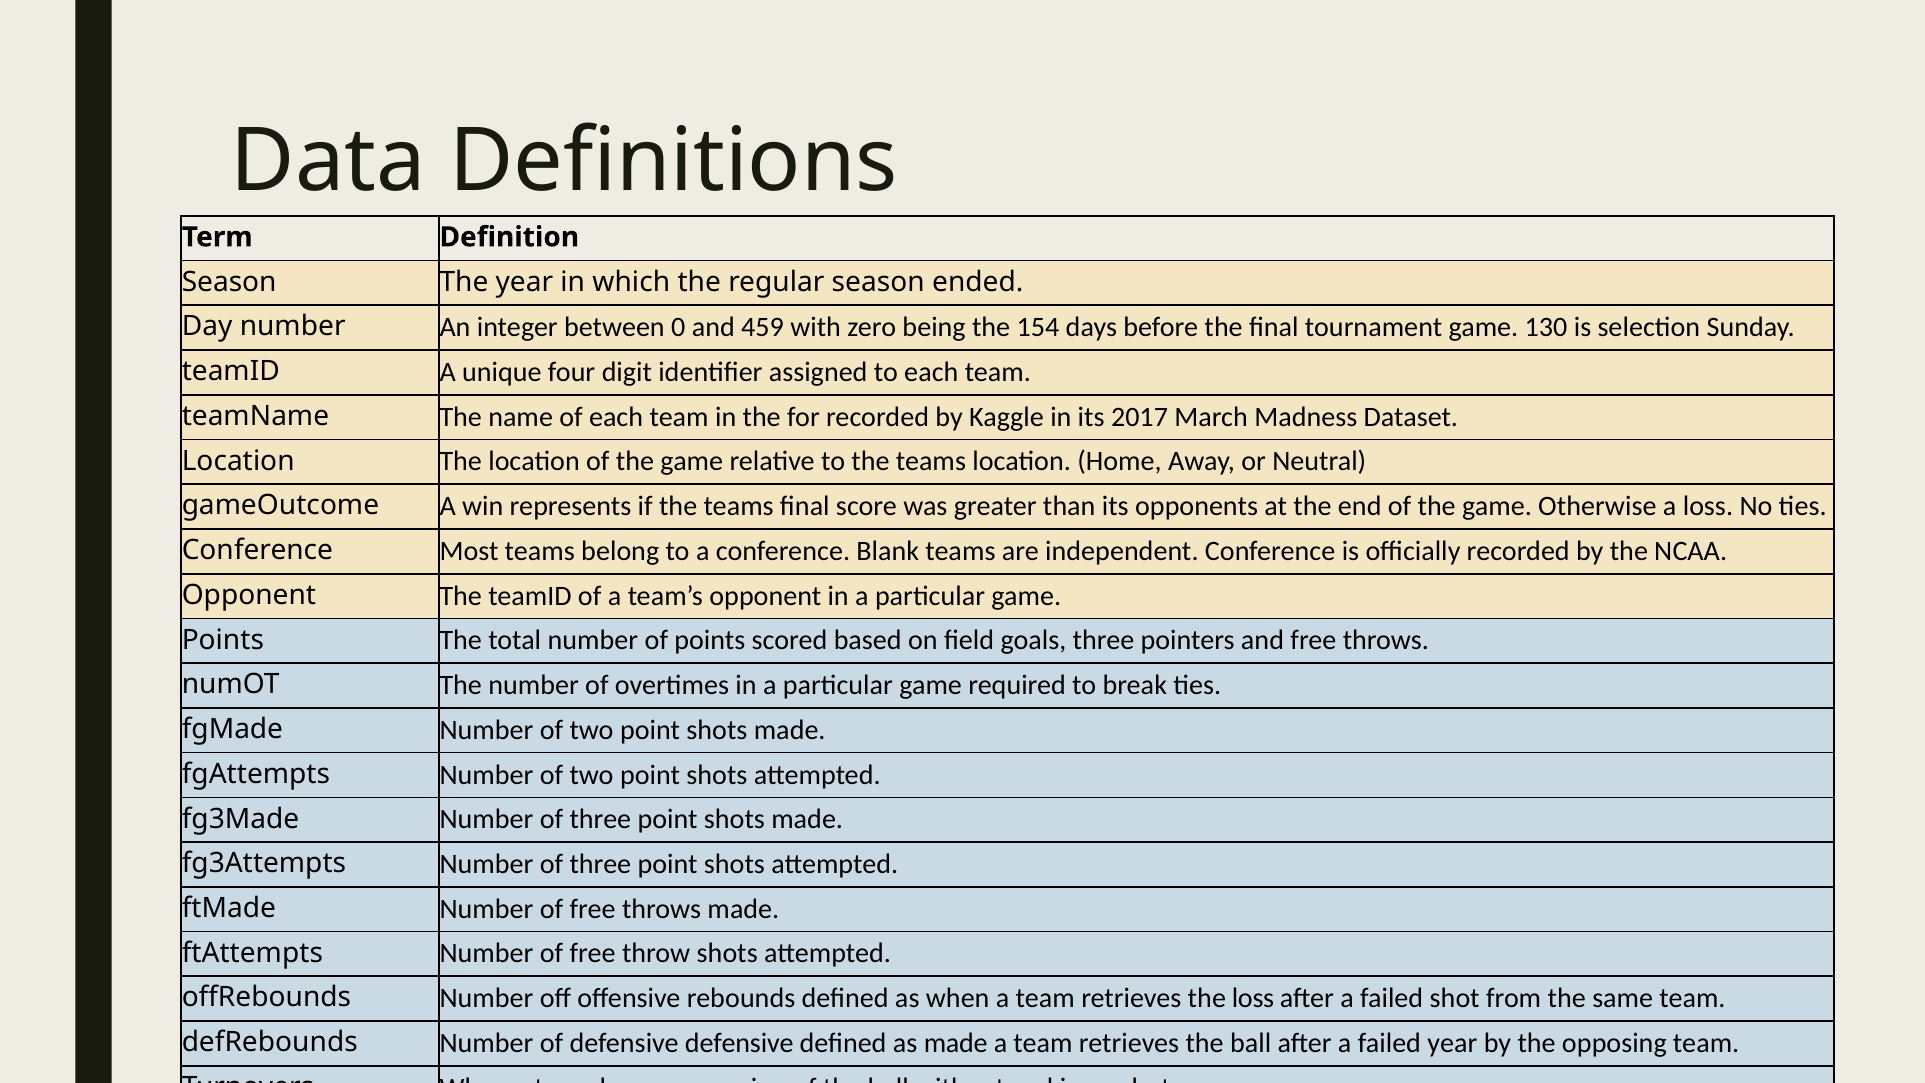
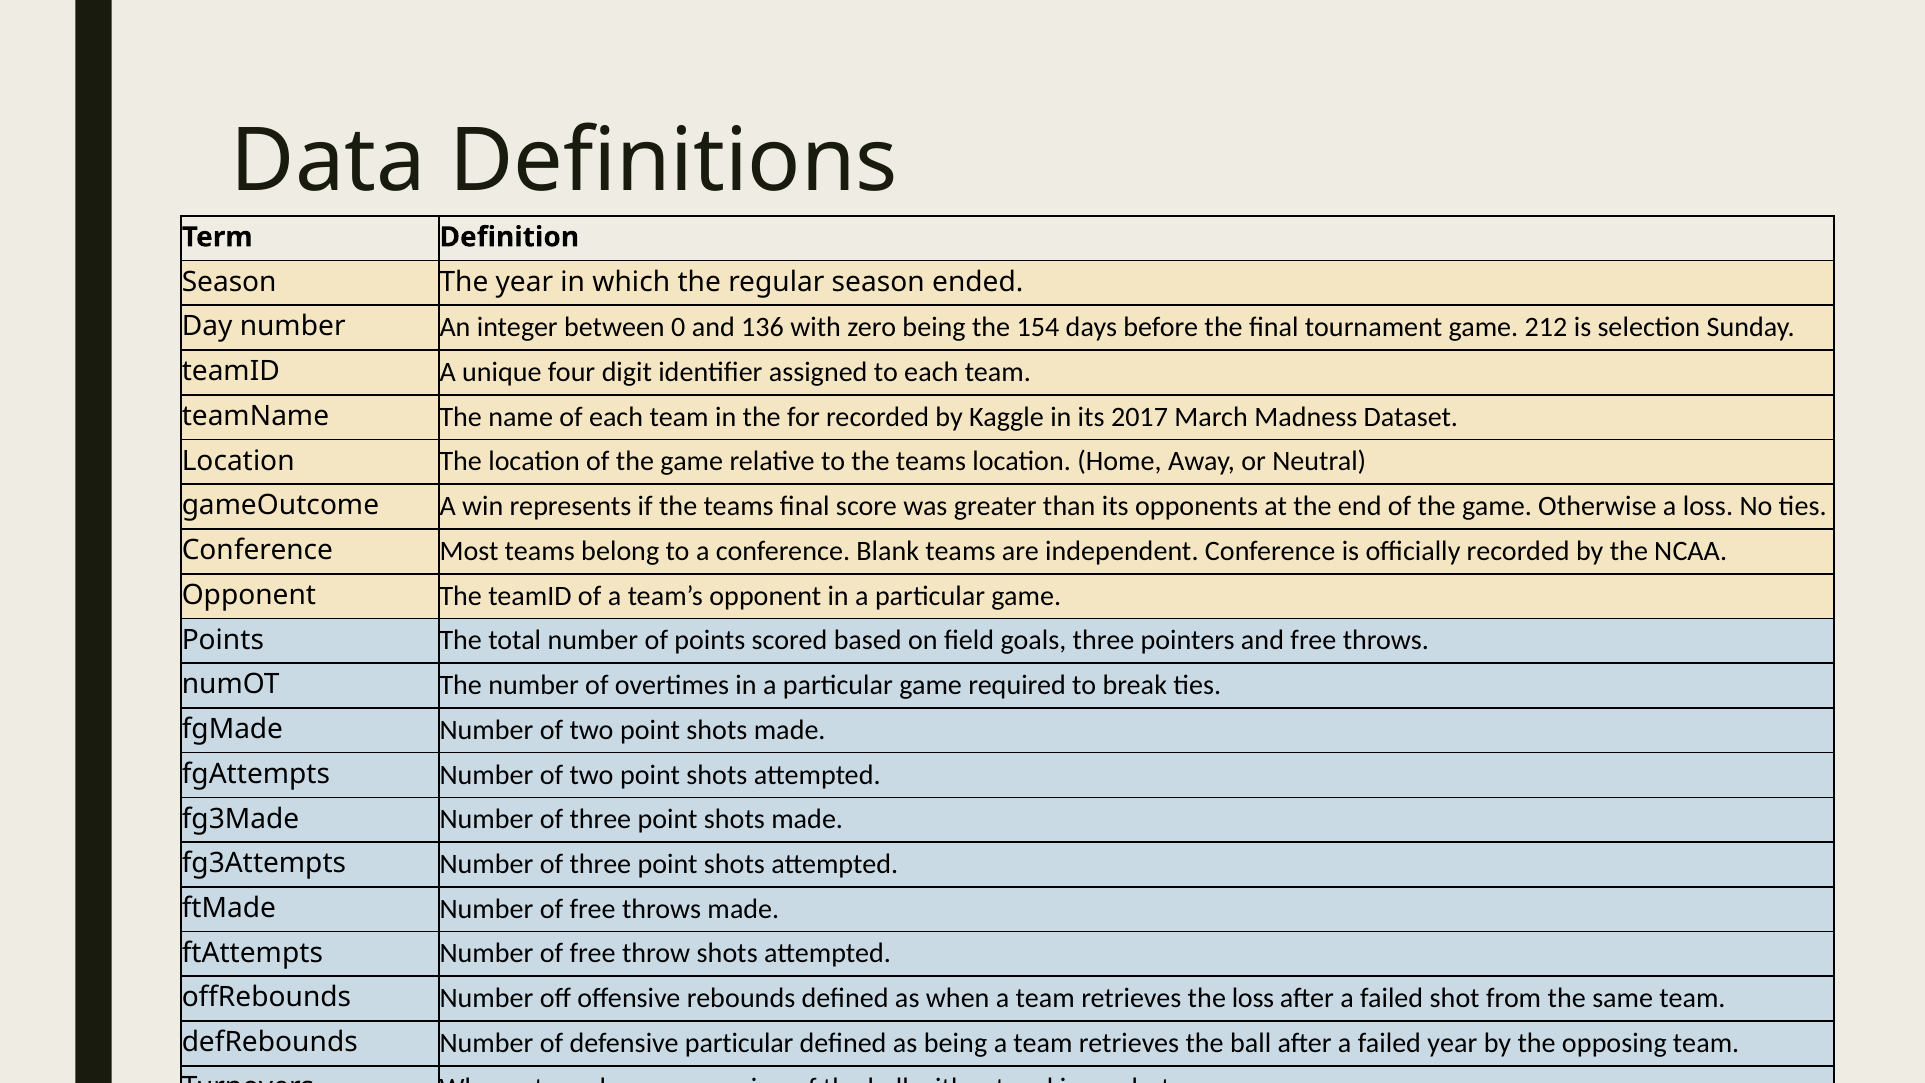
459: 459 -> 136
130: 130 -> 212
defensive defensive: defensive -> particular
as made: made -> being
